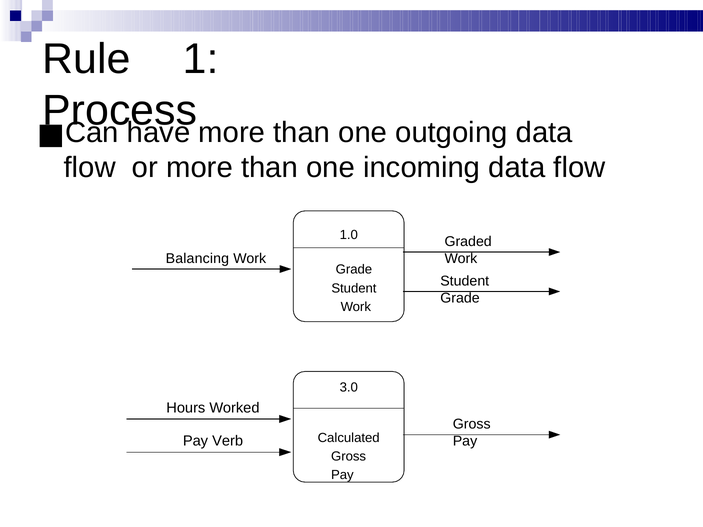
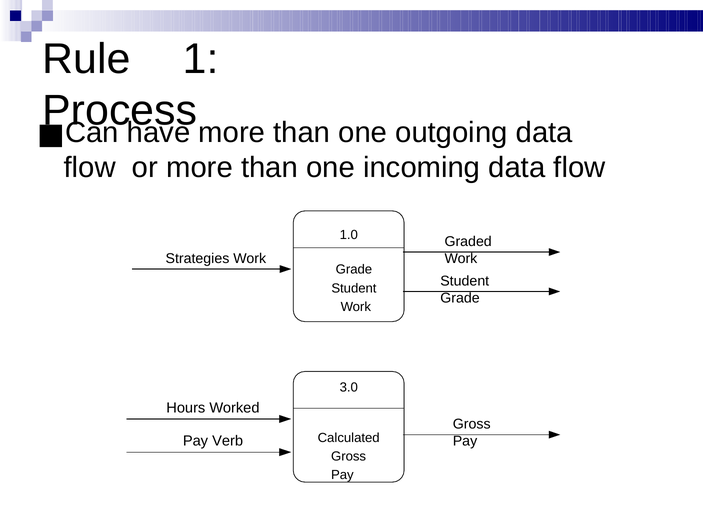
Balancing: Balancing -> Strategies
